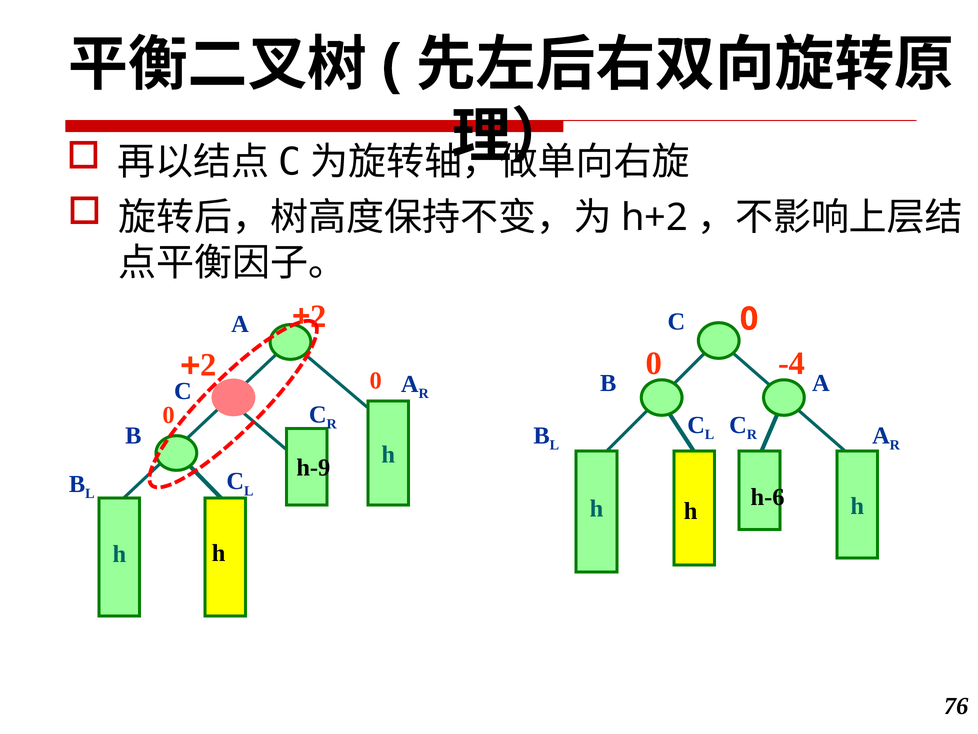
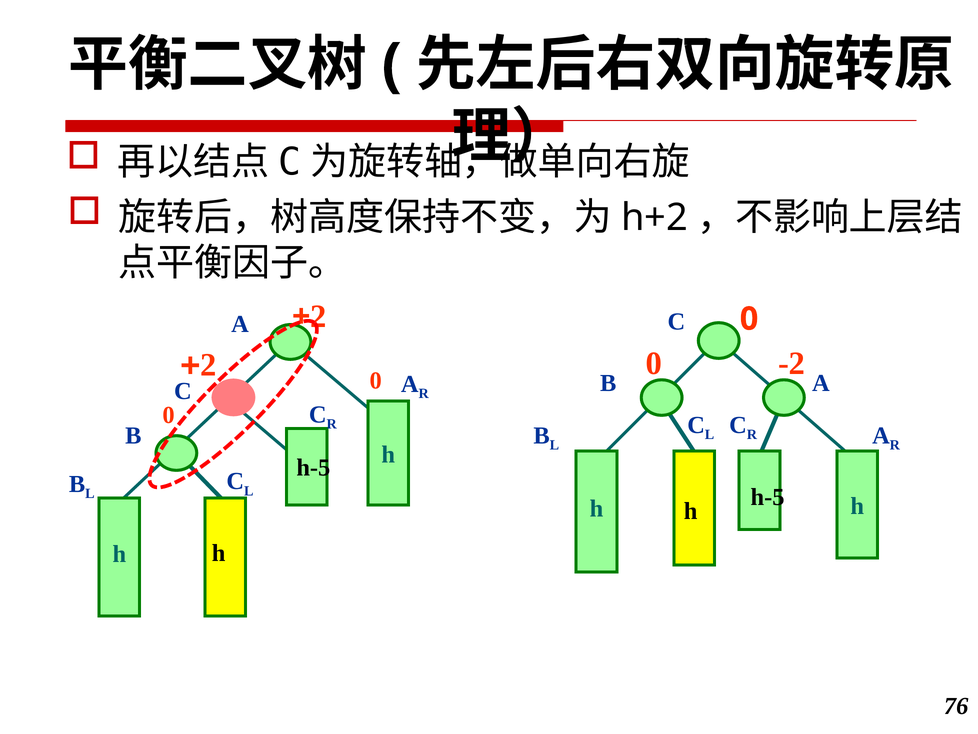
-4: -4 -> -2
h-9 at (313, 467): h-9 -> h-5
h-6 at (768, 497): h-6 -> h-5
